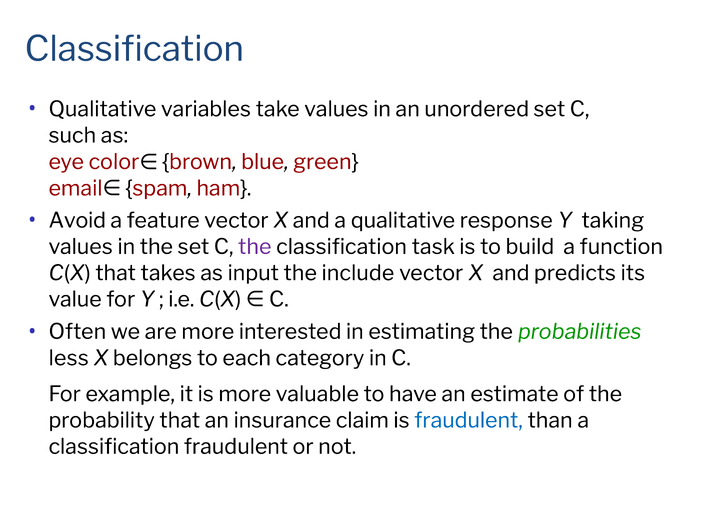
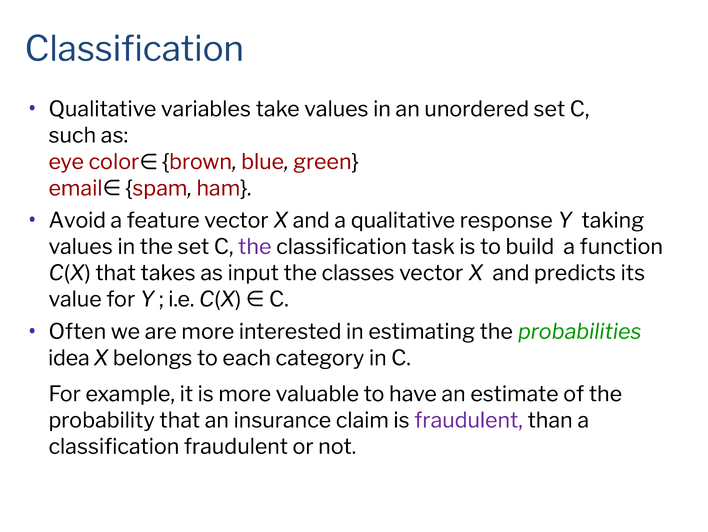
include: include -> classes
less: less -> idea
fraudulent at (469, 420) colour: blue -> purple
